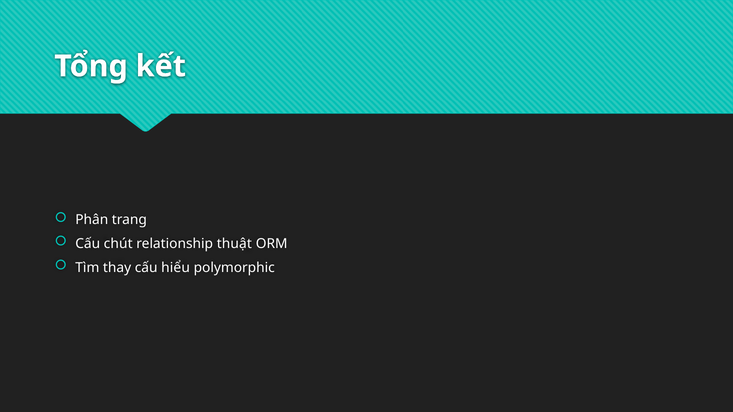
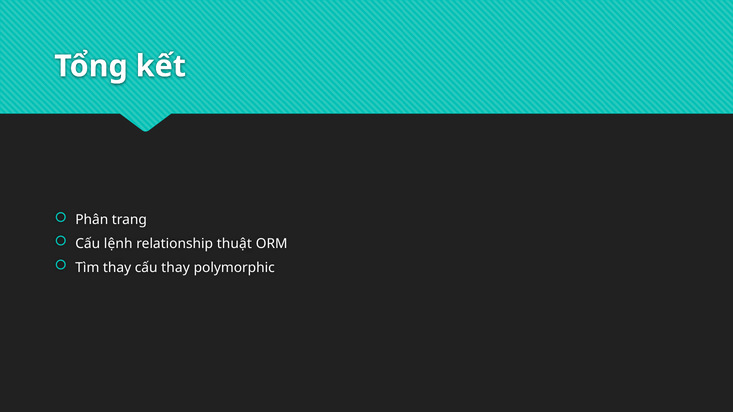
chút: chút -> lệnh
cấu hiểu: hiểu -> thay
